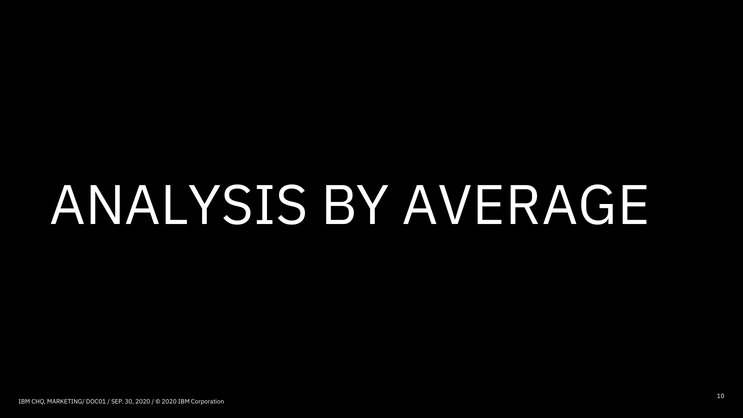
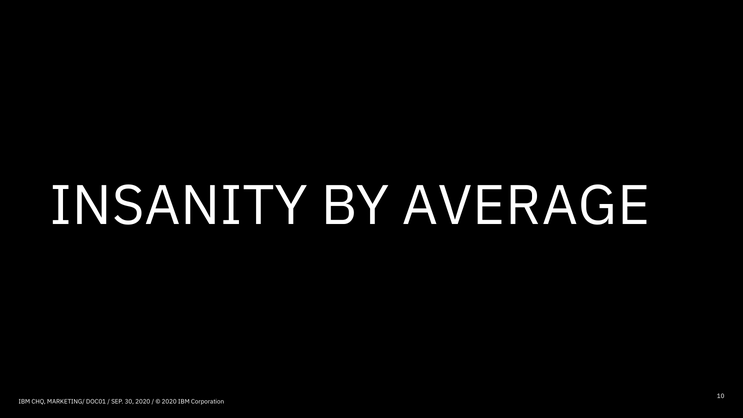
ANALYSIS: ANALYSIS -> INSANITY
